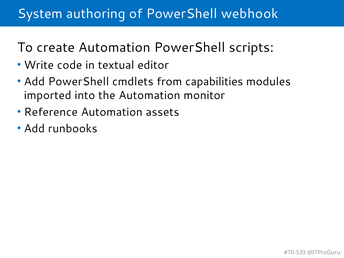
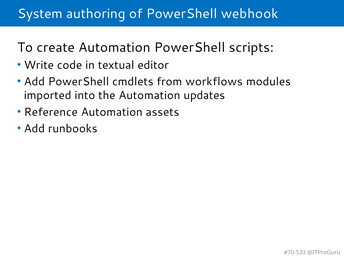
capabilities: capabilities -> workflows
monitor: monitor -> updates
